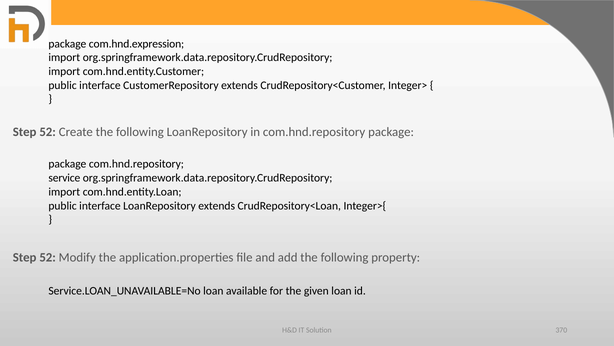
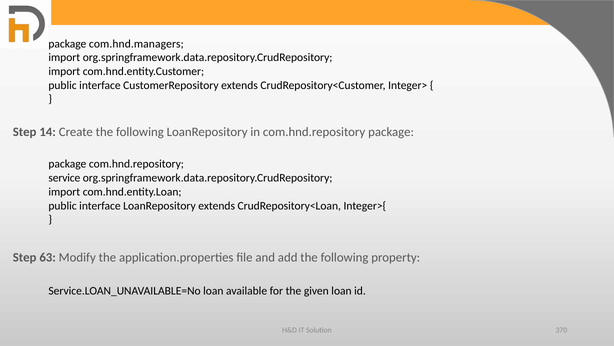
com.hnd.expression: com.hnd.expression -> com.hnd.managers
52 at (48, 132): 52 -> 14
52 at (48, 257): 52 -> 63
